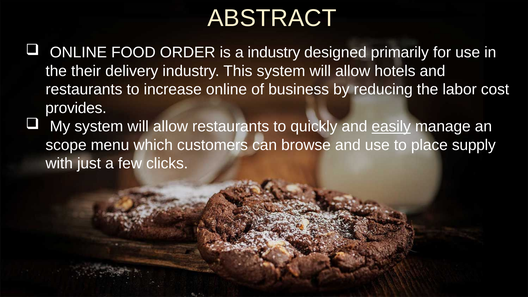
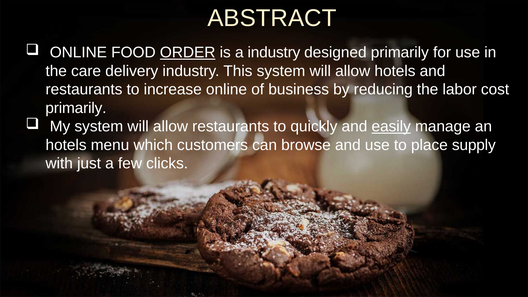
ORDER underline: none -> present
their: their -> care
provides at (76, 108): provides -> primarily
scope at (66, 145): scope -> hotels
